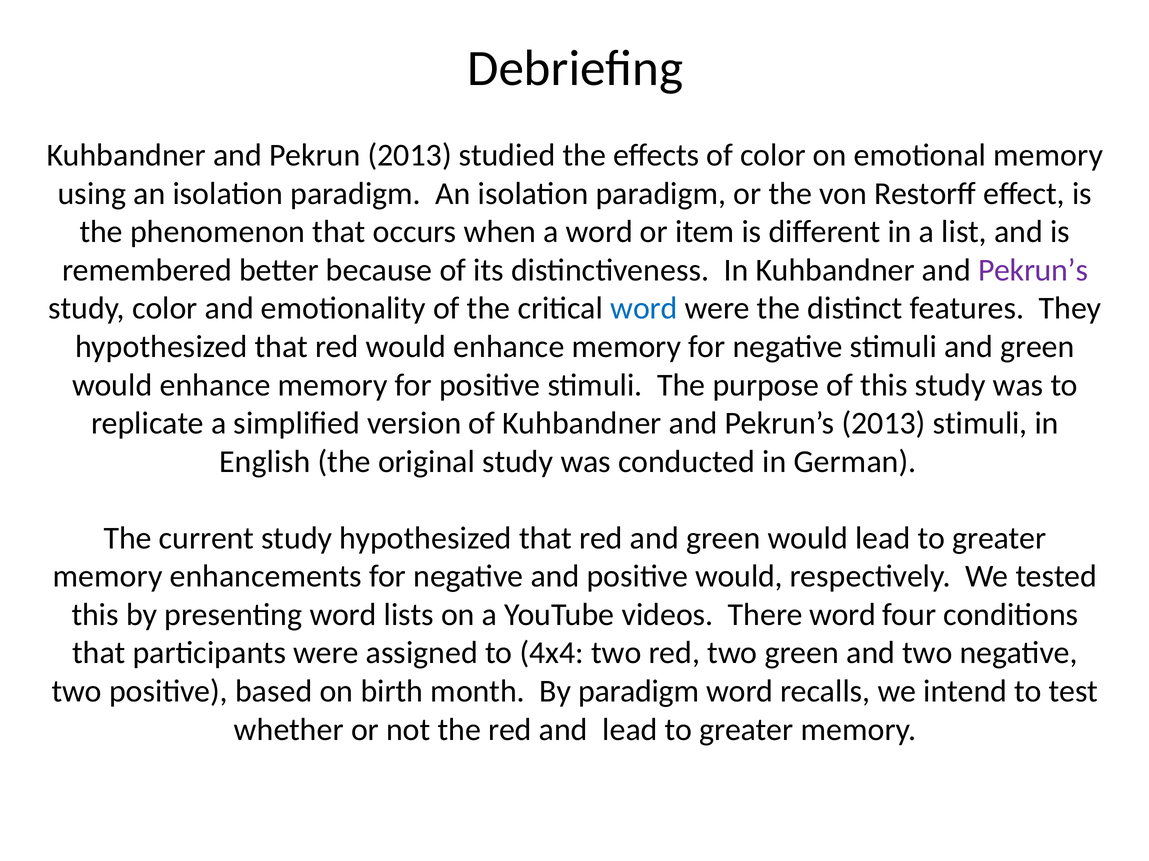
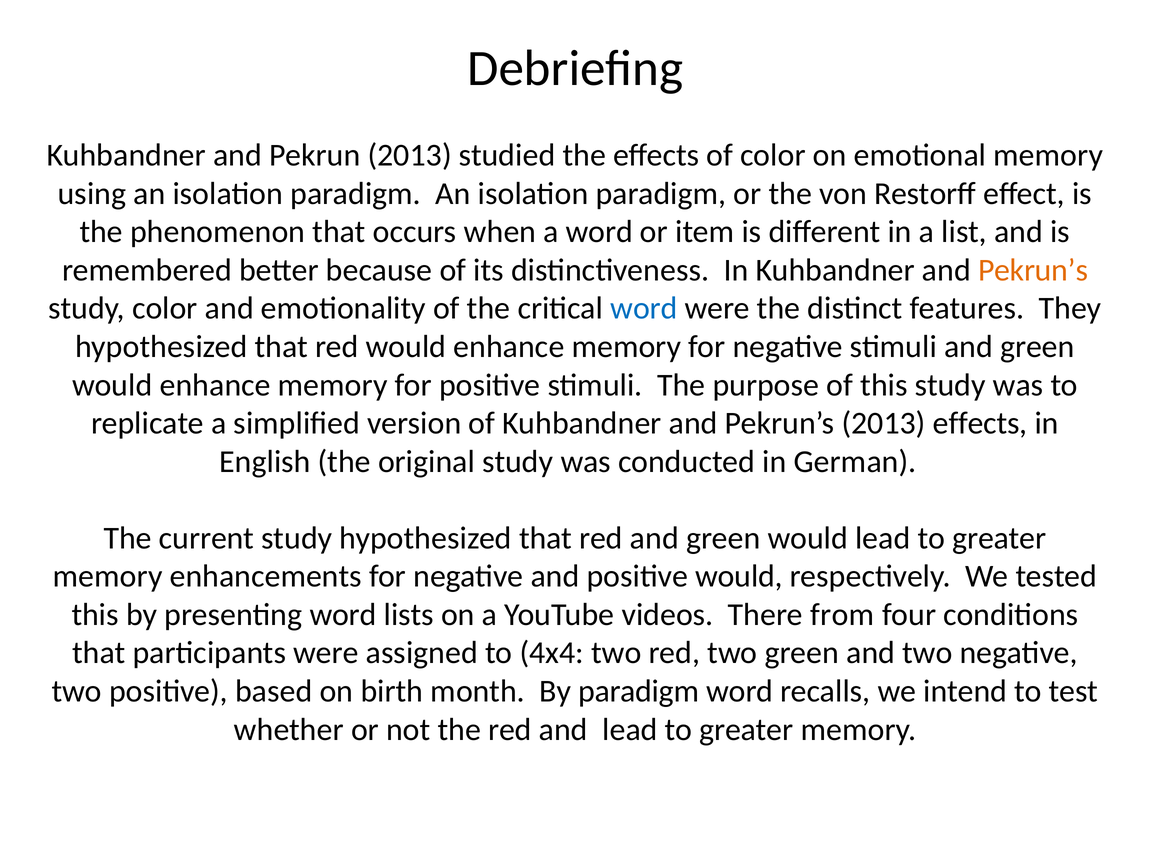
Pekrun’s at (1033, 270) colour: purple -> orange
2013 stimuli: stimuli -> effects
There word: word -> from
